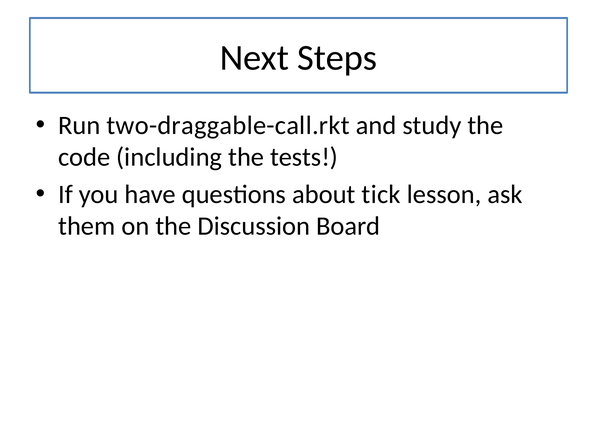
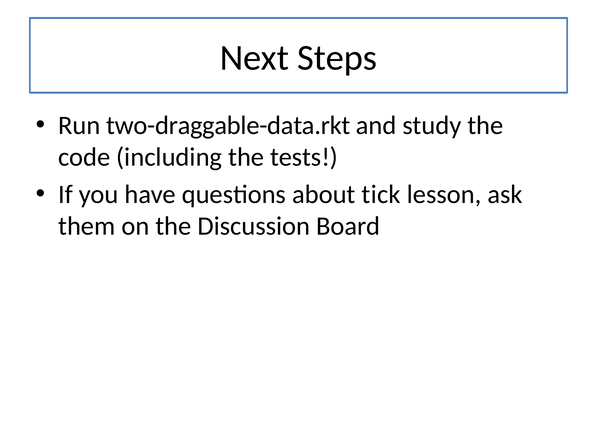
two-draggable-call.rkt: two-draggable-call.rkt -> two-draggable-data.rkt
